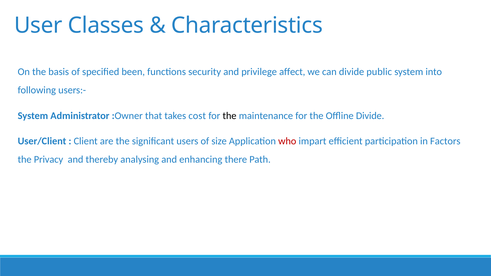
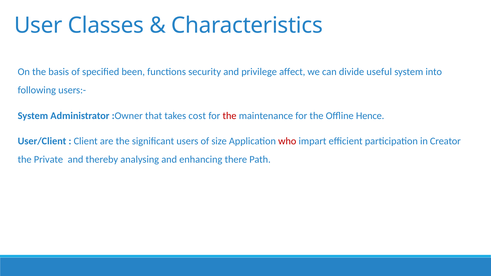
public: public -> useful
the at (230, 116) colour: black -> red
Offline Divide: Divide -> Hence
Factors: Factors -> Creator
Privacy: Privacy -> Private
